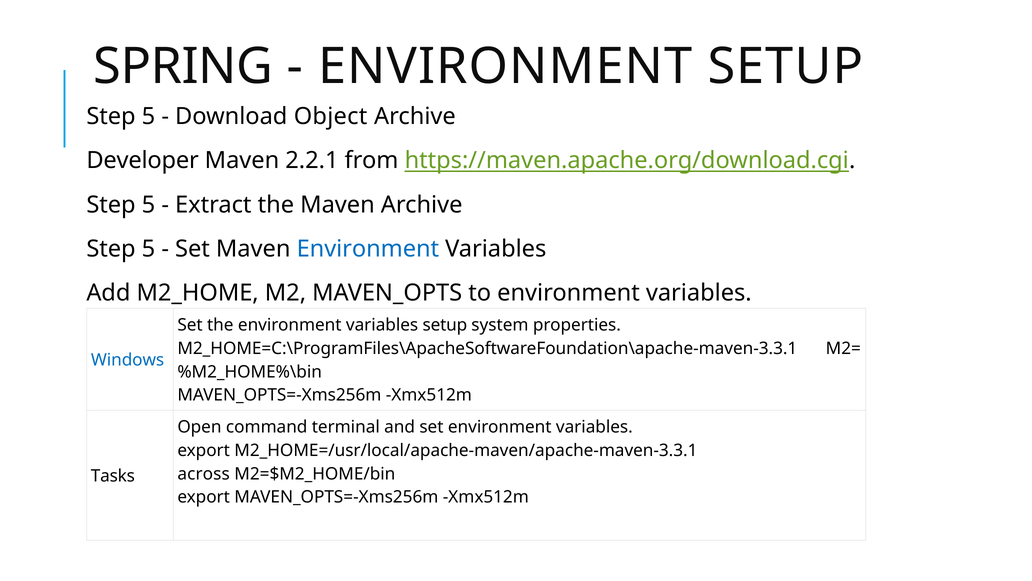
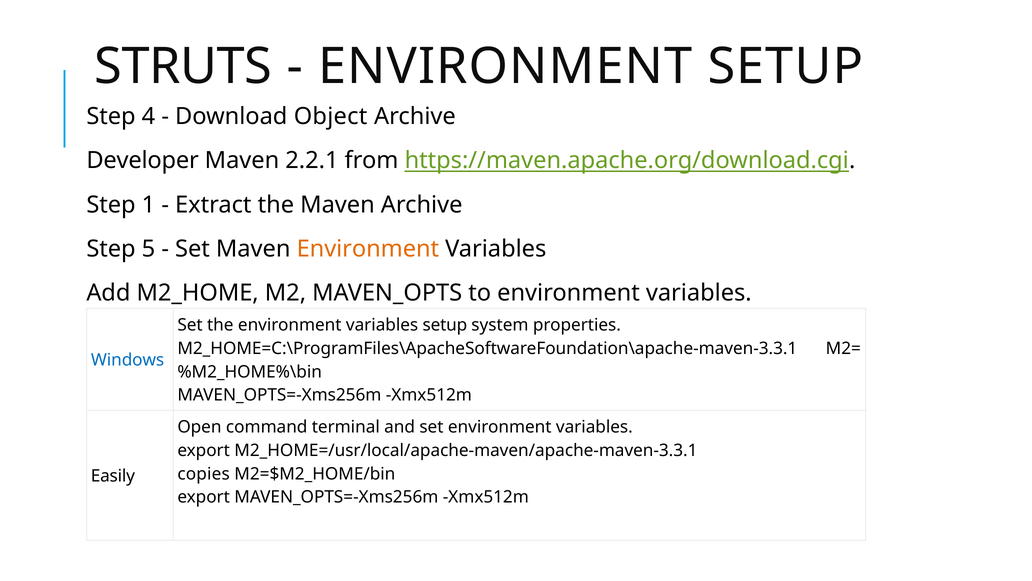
SPRING: SPRING -> STRUTS
5 at (148, 116): 5 -> 4
5 at (148, 205): 5 -> 1
Environment at (368, 249) colour: blue -> orange
across: across -> copies
Tasks: Tasks -> Easily
